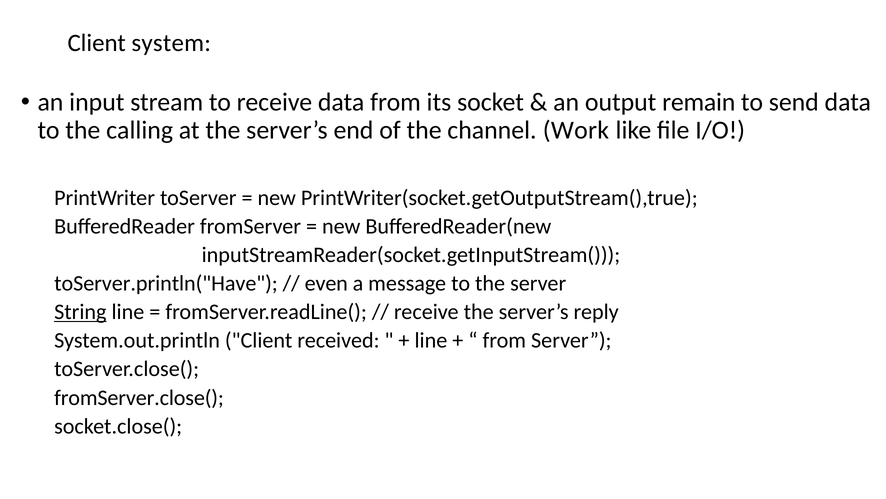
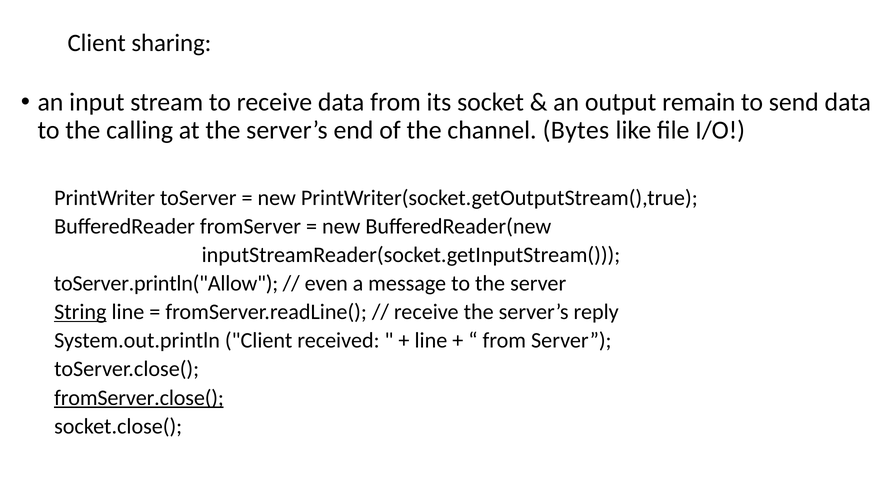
system: system -> sharing
Work: Work -> Bytes
toServer.println("Have: toServer.println("Have -> toServer.println("Allow
fromServer.close( underline: none -> present
